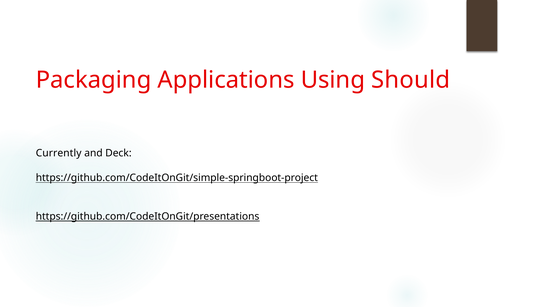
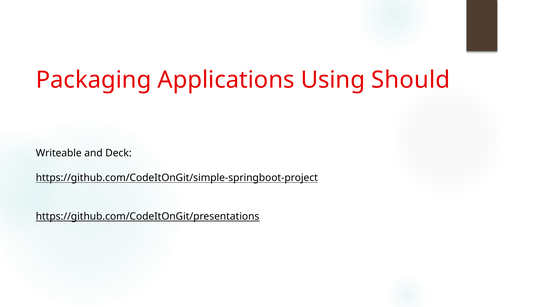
Currently: Currently -> Writeable
